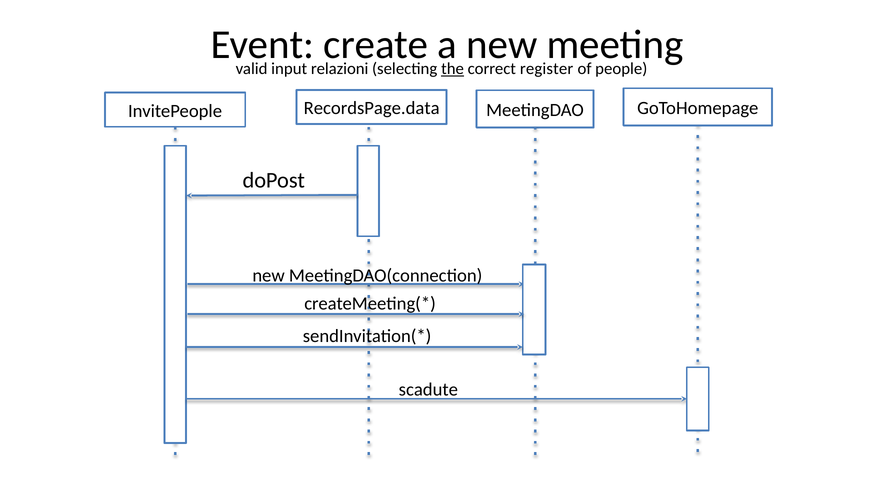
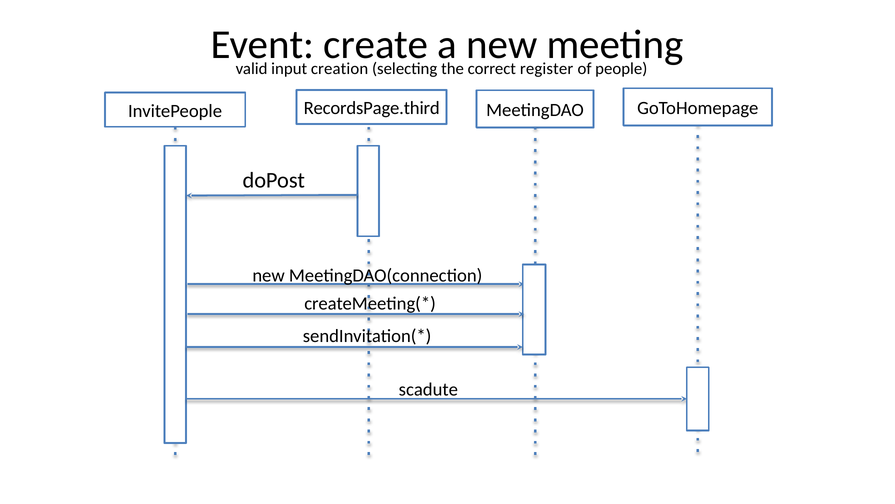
relazioni: relazioni -> creation
the underline: present -> none
RecordsPage.data: RecordsPage.data -> RecordsPage.third
